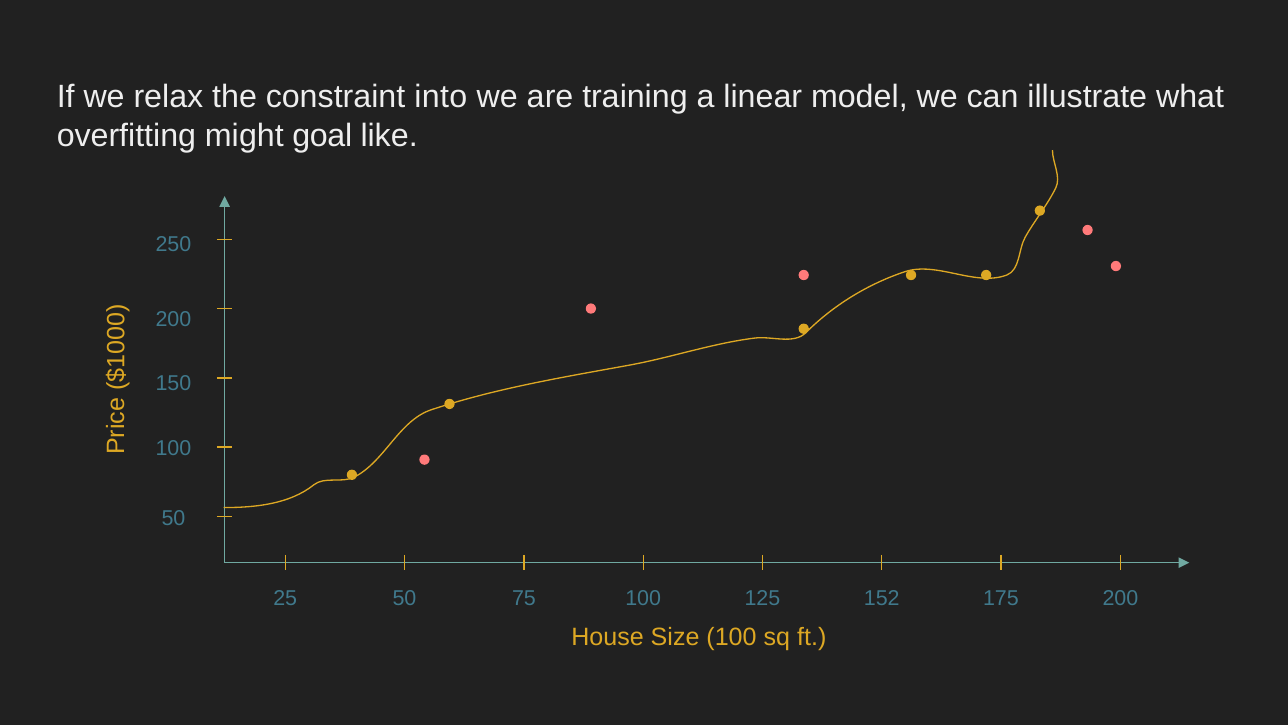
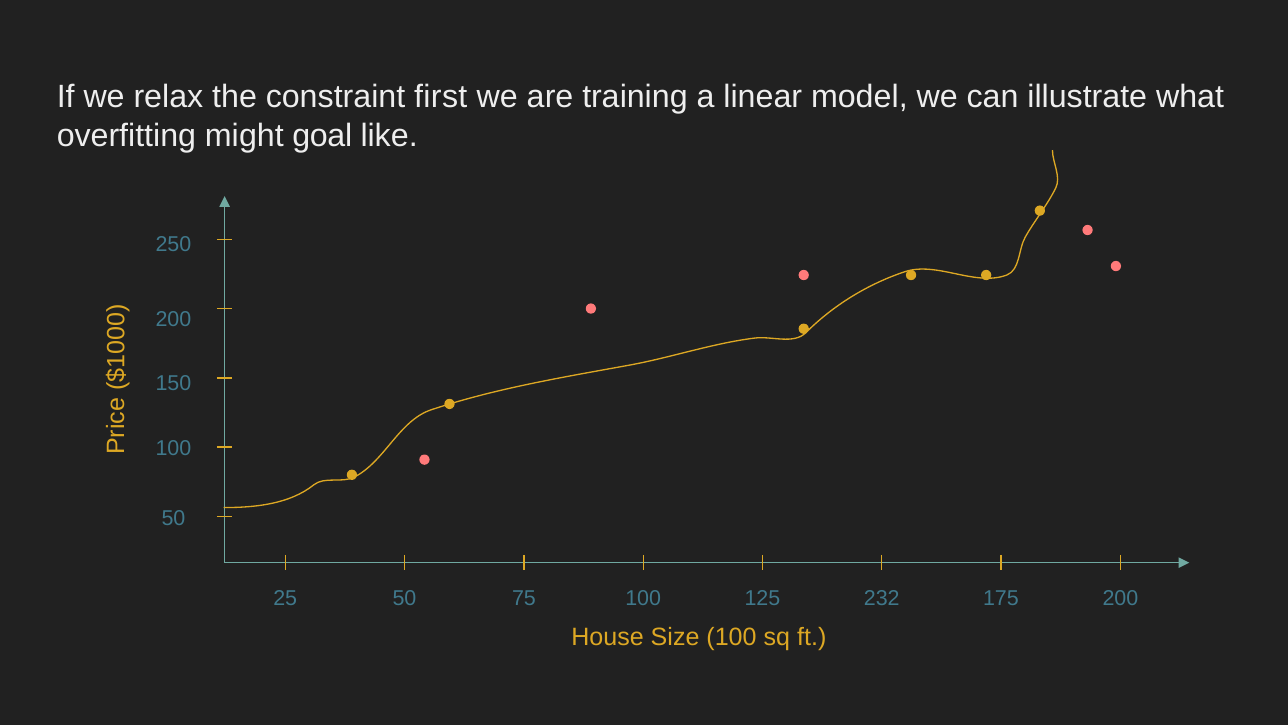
into: into -> first
152: 152 -> 232
